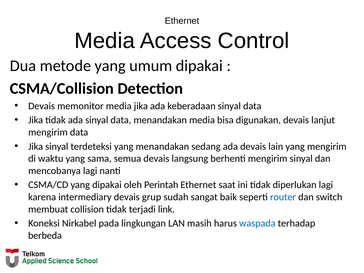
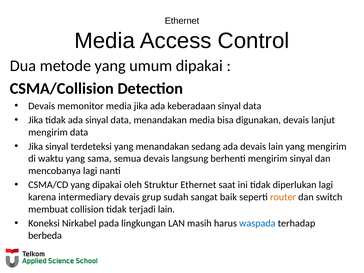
Perintah: Perintah -> Struktur
router colour: blue -> orange
terjadi link: link -> lain
